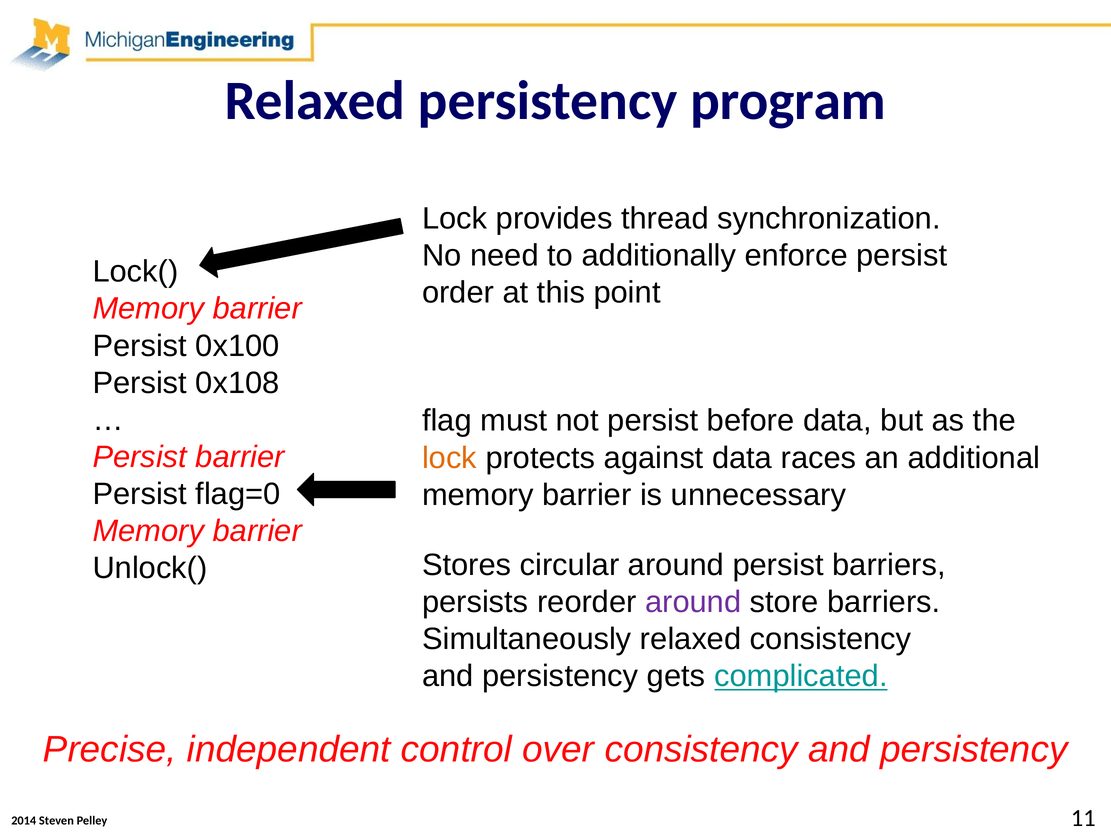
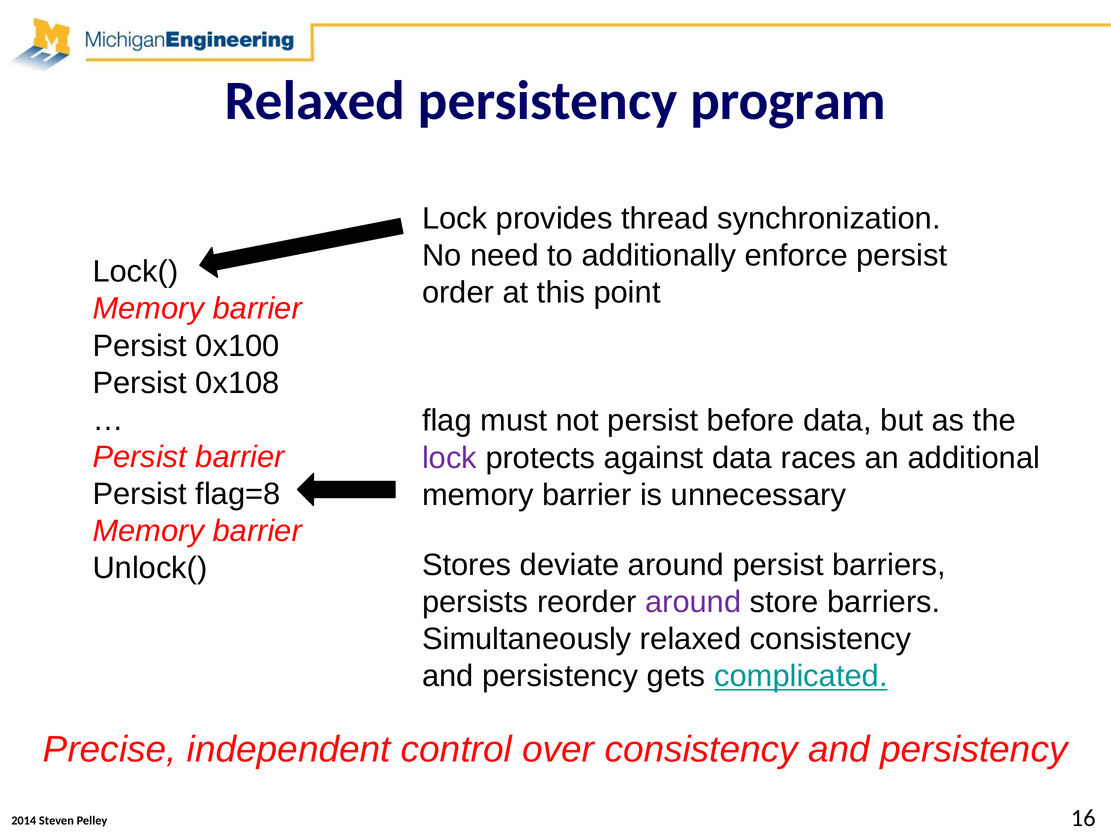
lock at (449, 458) colour: orange -> purple
flag=0: flag=0 -> flag=8
circular: circular -> deviate
11: 11 -> 16
